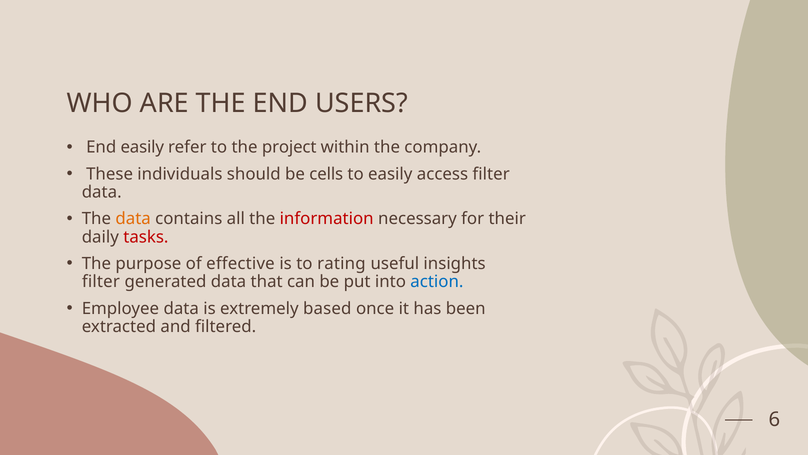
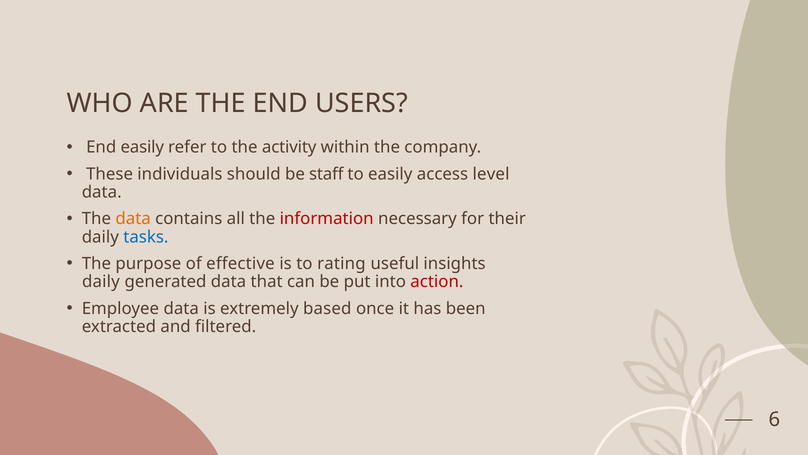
project: project -> activity
cells: cells -> staff
access filter: filter -> level
tasks colour: red -> blue
filter at (101, 282): filter -> daily
action colour: blue -> red
